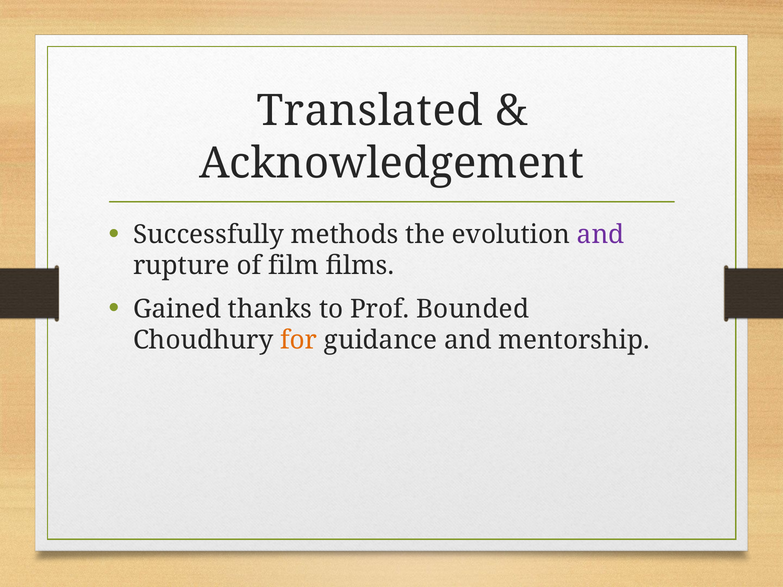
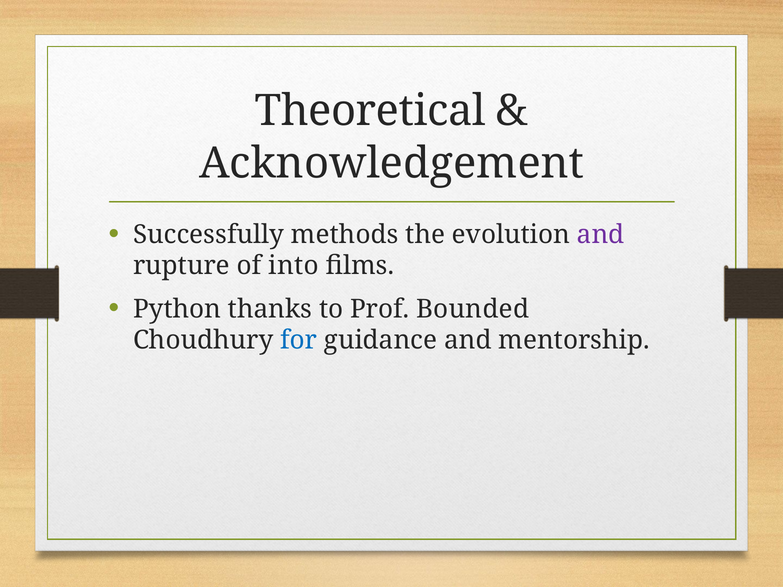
Translated: Translated -> Theoretical
film: film -> into
Gained: Gained -> Python
for colour: orange -> blue
